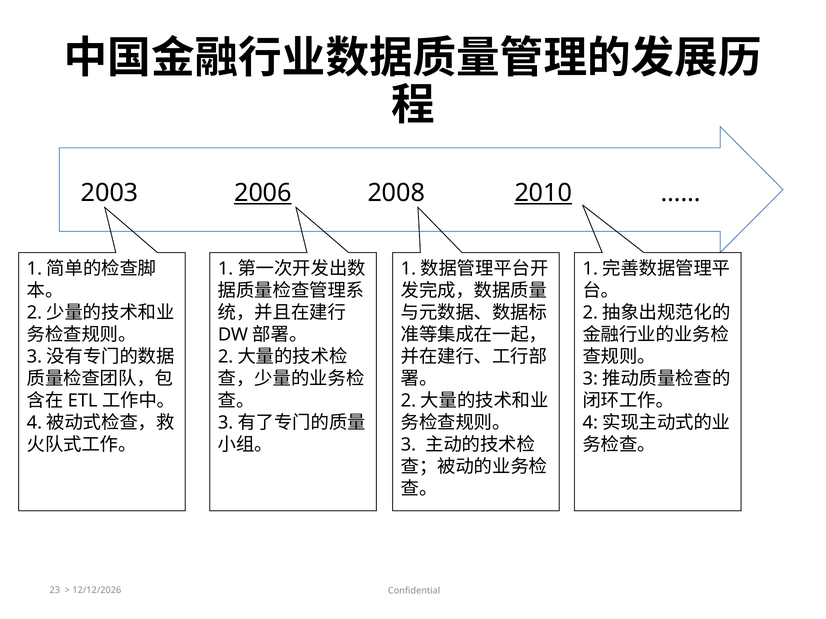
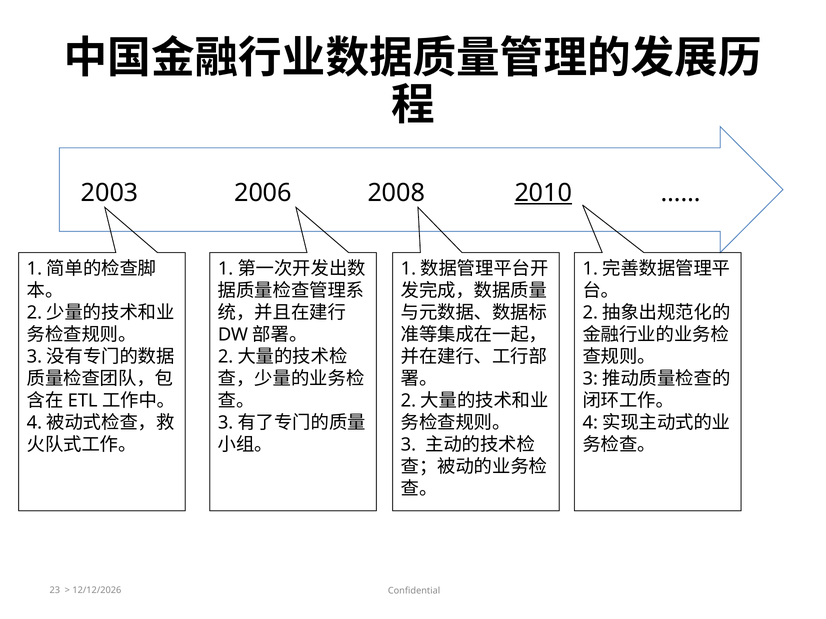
2006 underline: present -> none
